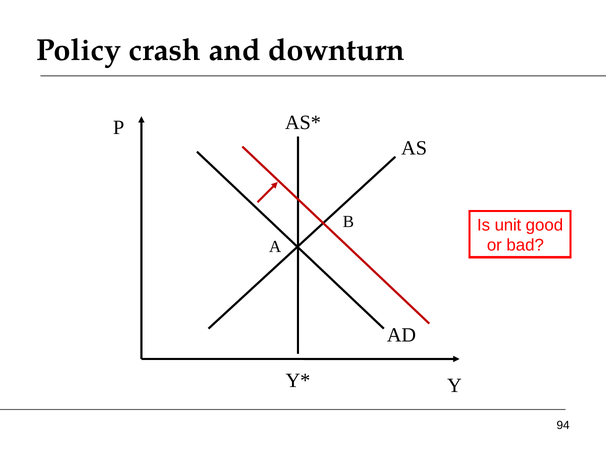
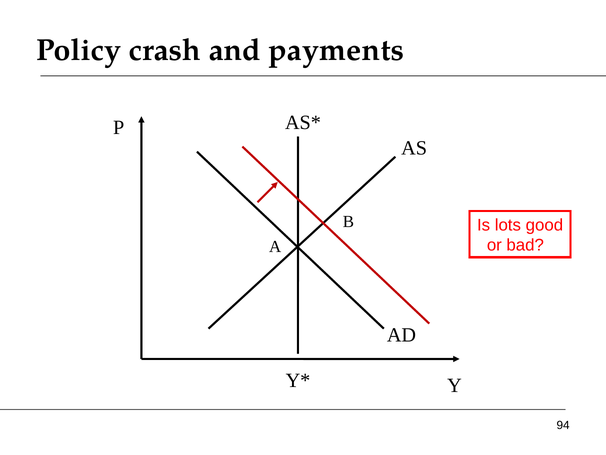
downturn: downturn -> payments
unit: unit -> lots
